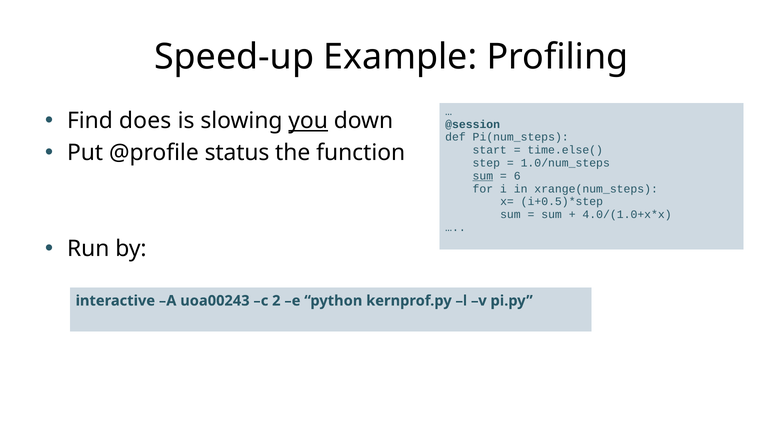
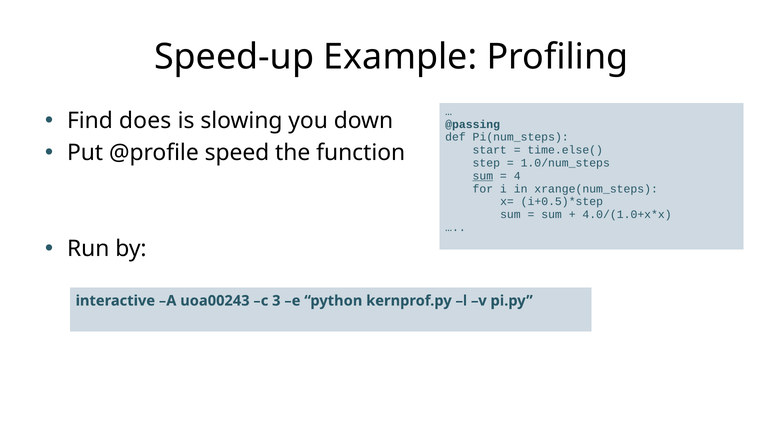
you underline: present -> none
@session: @session -> @passing
status: status -> speed
6: 6 -> 4
2: 2 -> 3
